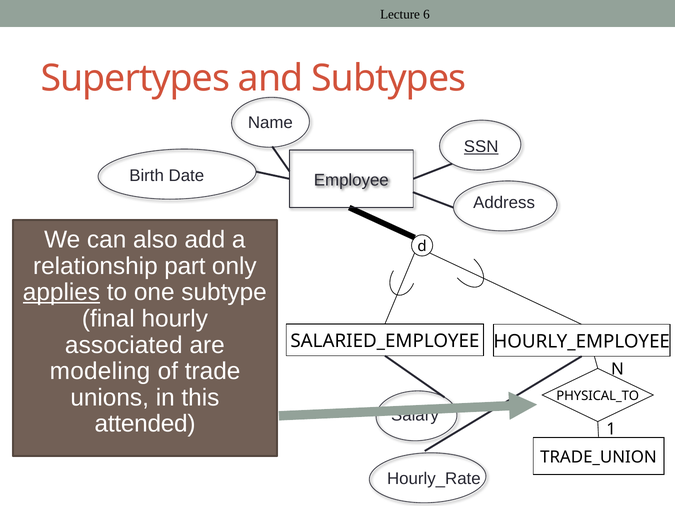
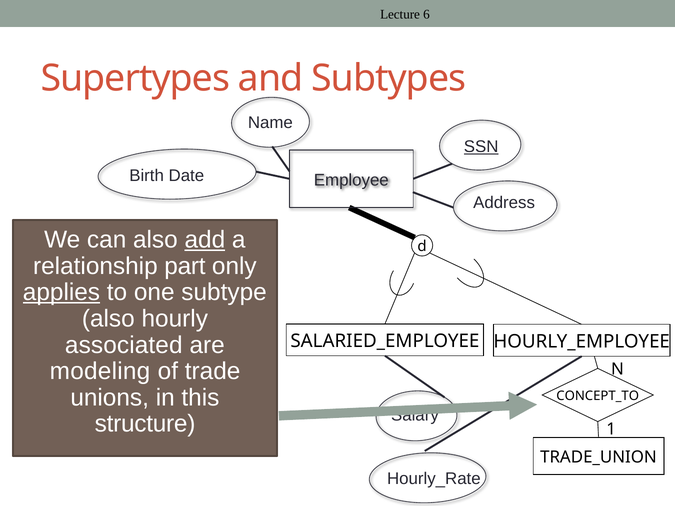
add underline: none -> present
final at (108, 319): final -> also
PHYSICAL_TO: PHYSICAL_TO -> CONCEPT_TO
attended: attended -> structure
